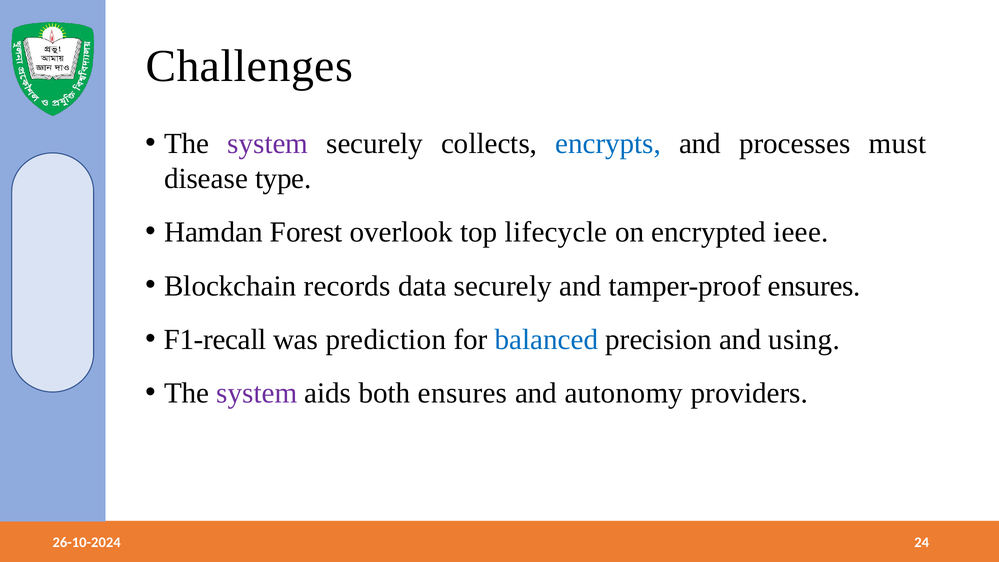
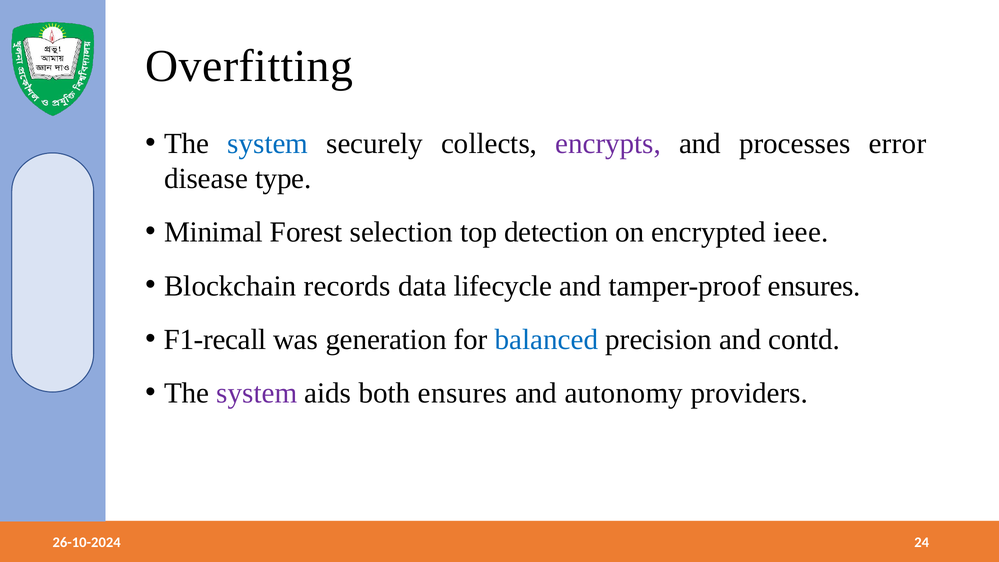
Challenges: Challenges -> Overfitting
system at (268, 144) colour: purple -> blue
encrypts colour: blue -> purple
must: must -> error
Hamdan: Hamdan -> Minimal
overlook: overlook -> selection
lifecycle: lifecycle -> detection
data securely: securely -> lifecycle
prediction: prediction -> generation
using: using -> contd
